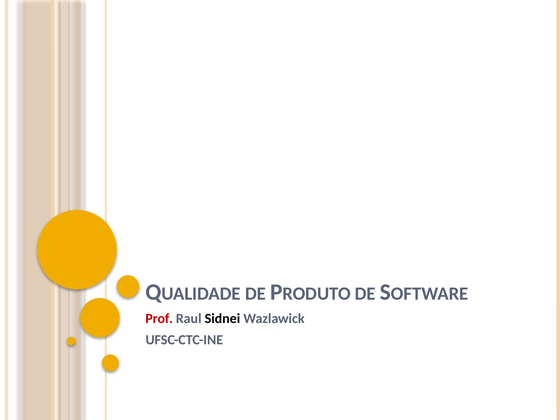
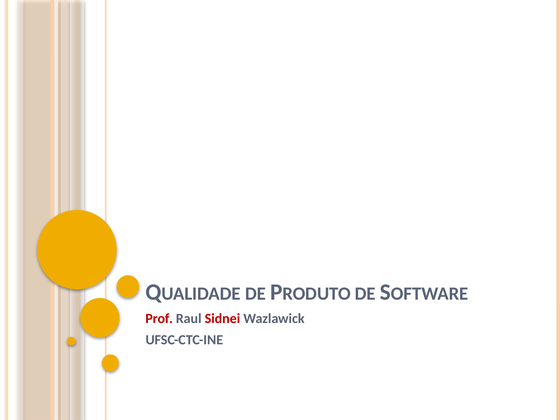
Sidnei colour: black -> red
